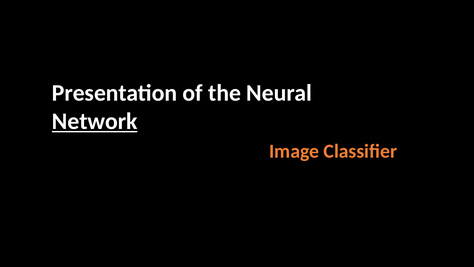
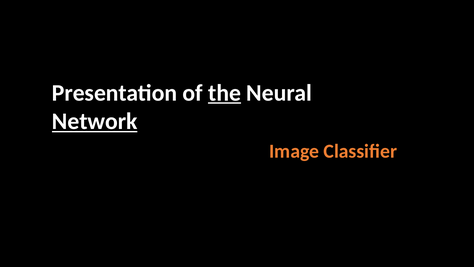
the underline: none -> present
